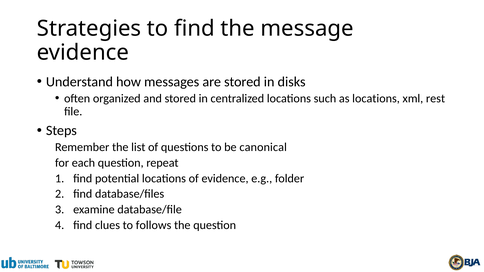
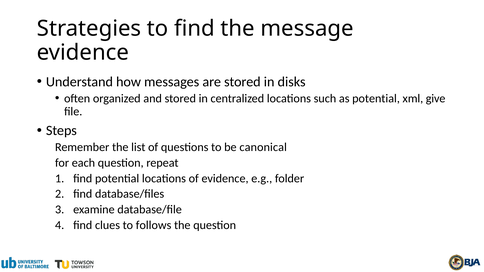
as locations: locations -> potential
rest: rest -> give
